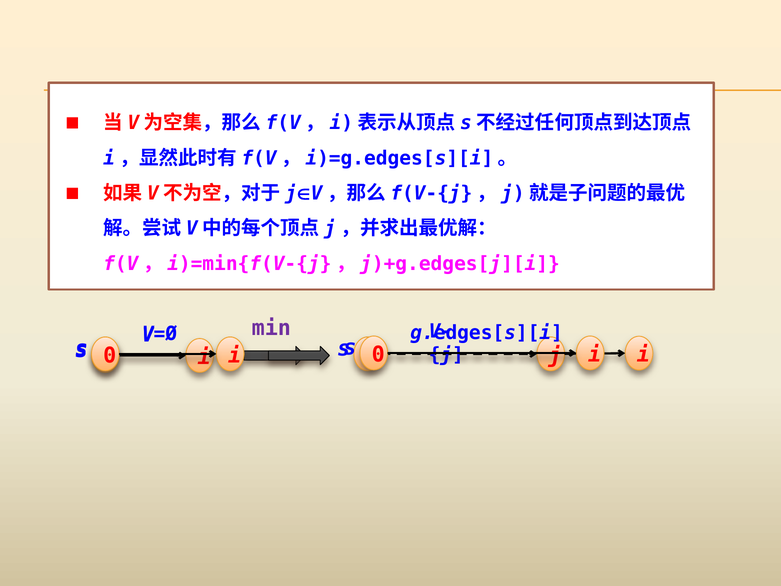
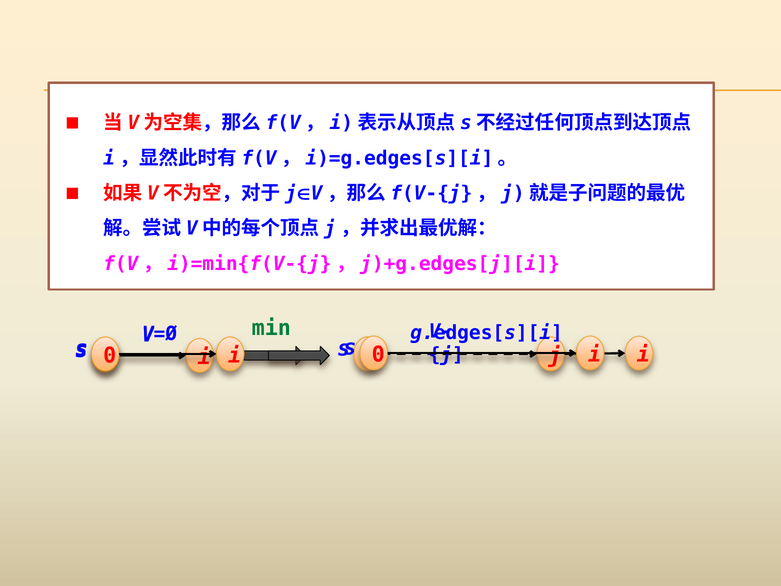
min colour: purple -> green
